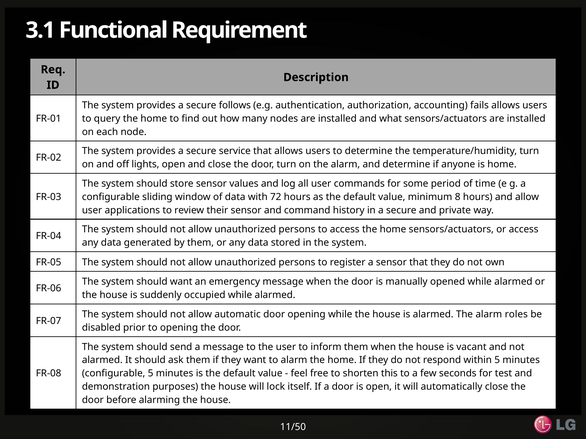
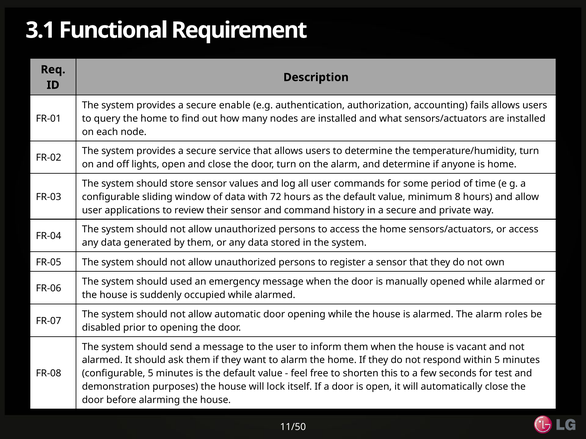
follows: follows -> enable
should want: want -> used
